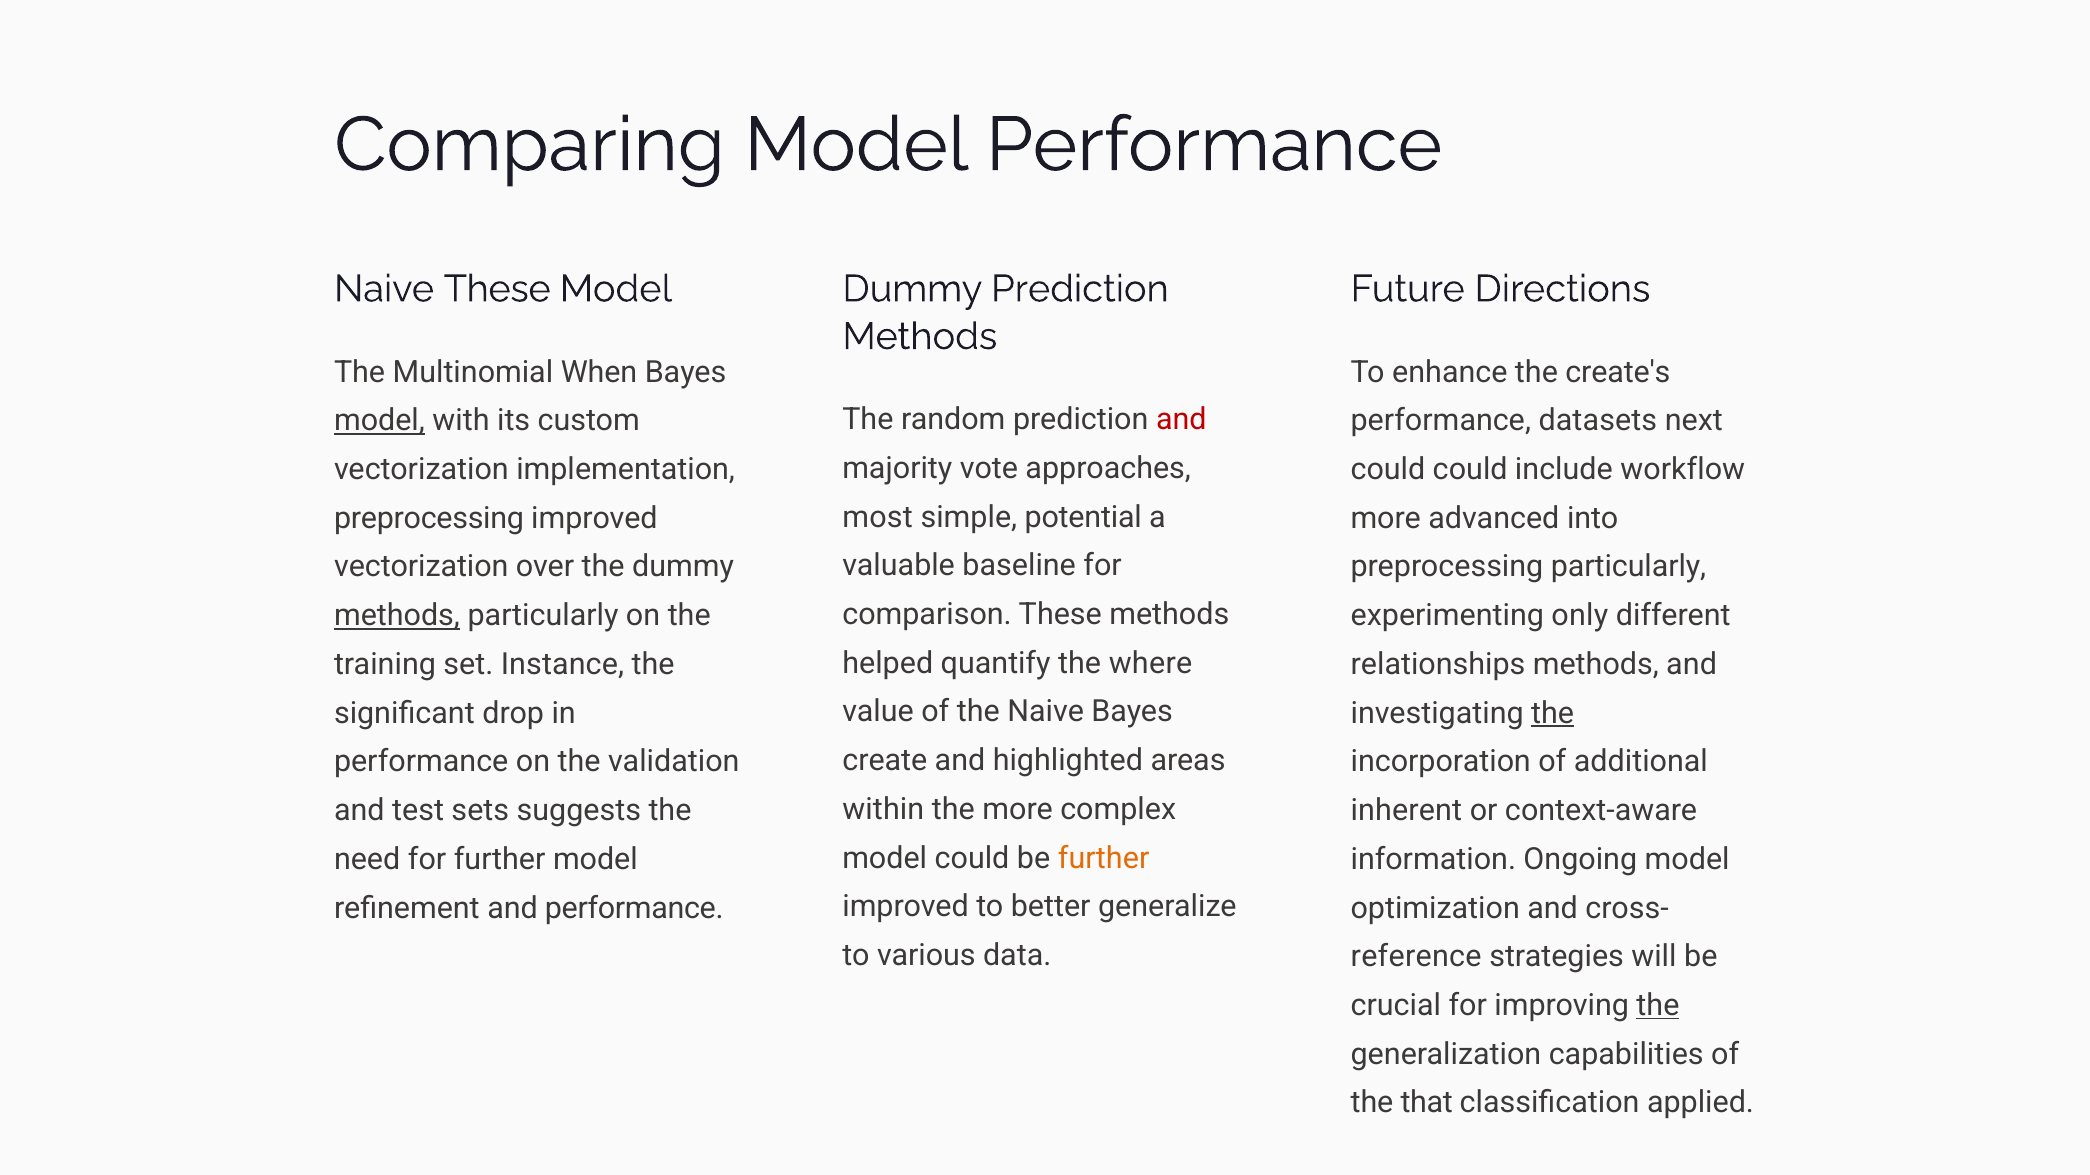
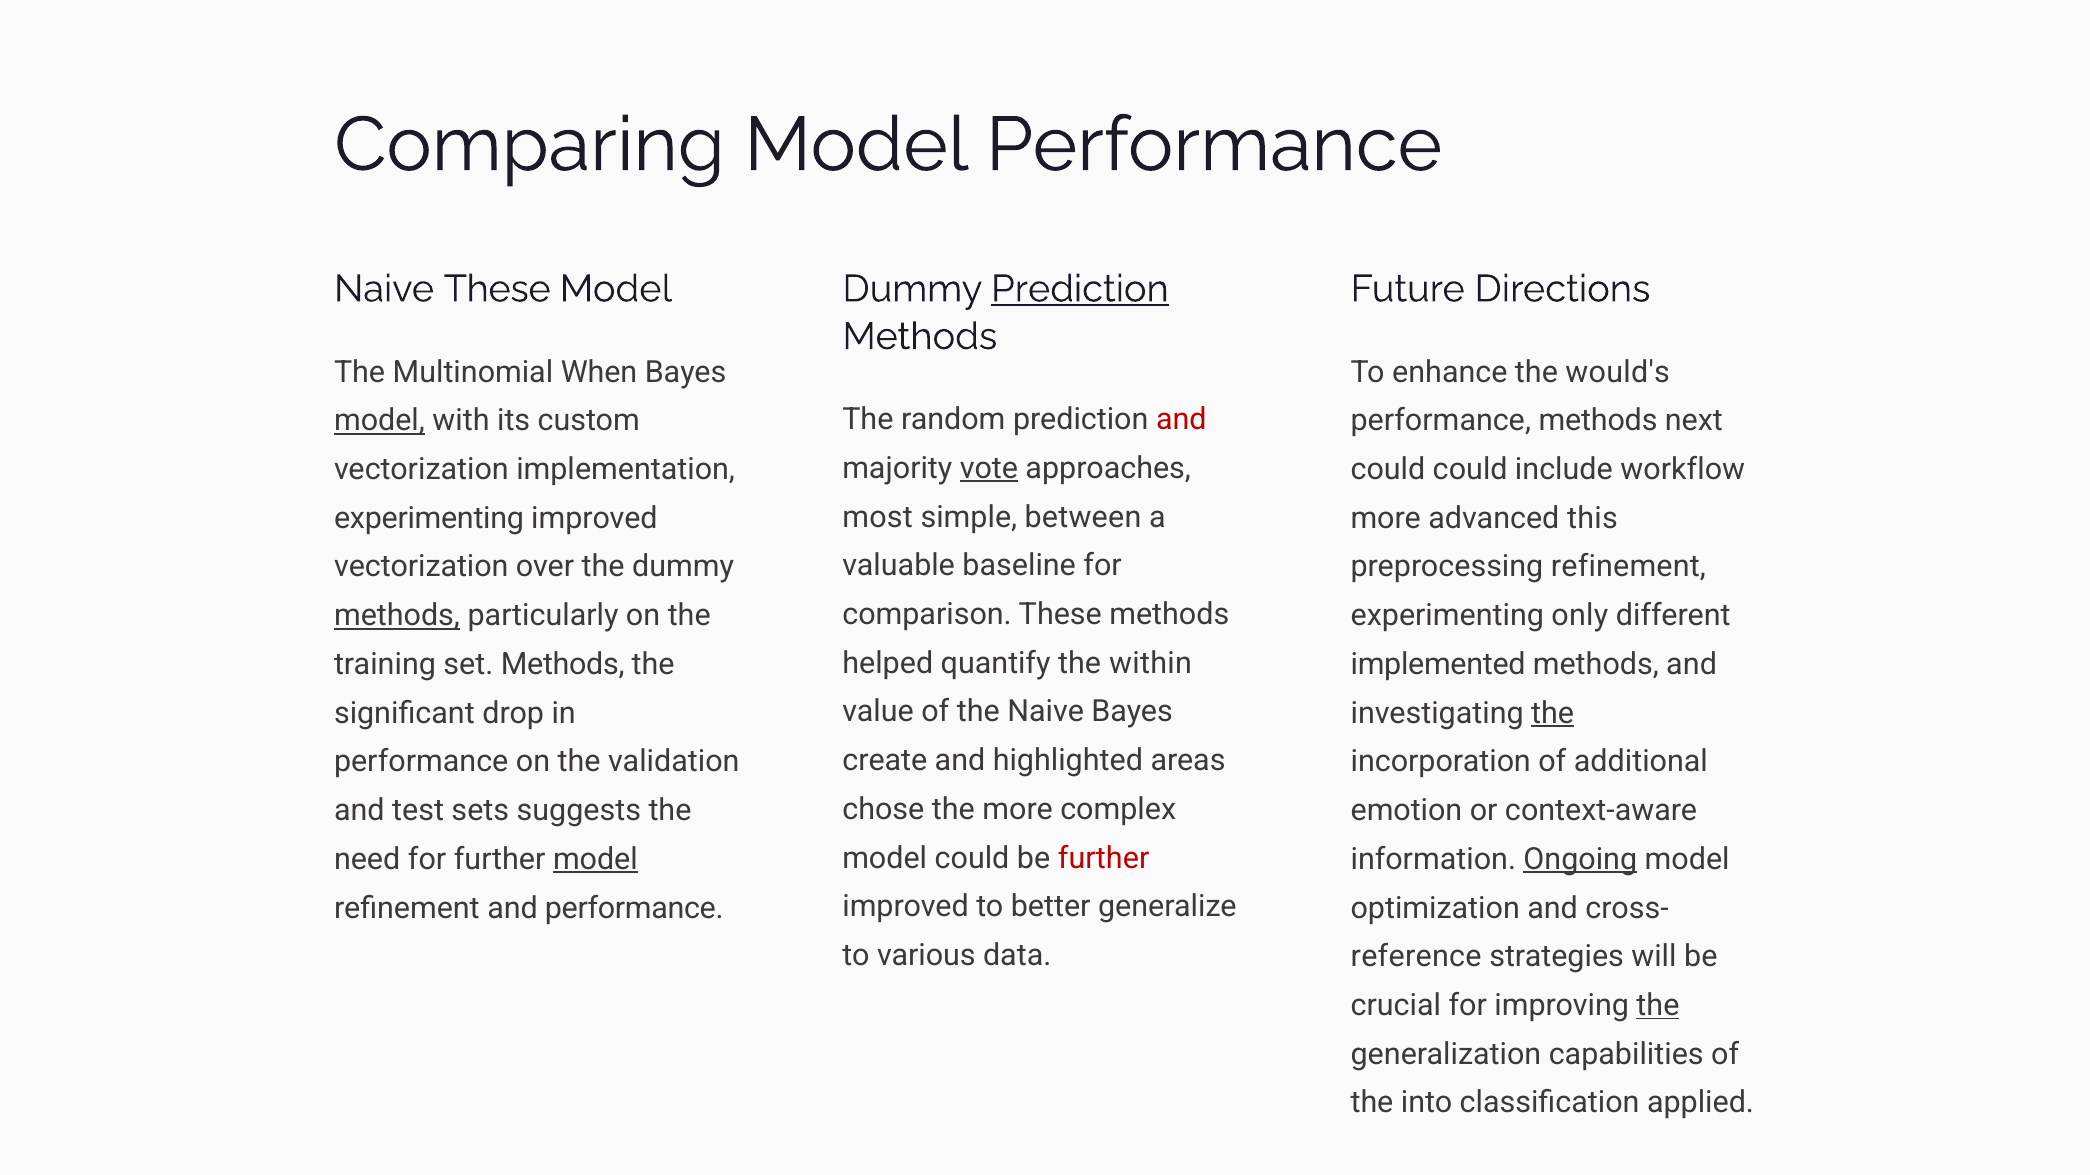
Prediction at (1080, 289) underline: none -> present
create's: create's -> would's
performance datasets: datasets -> methods
vote underline: none -> present
potential: potential -> between
preprocessing at (429, 518): preprocessing -> experimenting
into: into -> this
preprocessing particularly: particularly -> refinement
where: where -> within
set Instance: Instance -> Methods
relationships: relationships -> implemented
within: within -> chose
inherent: inherent -> emotion
further at (1104, 859) colour: orange -> red
model at (595, 860) underline: none -> present
Ongoing underline: none -> present
that: that -> into
